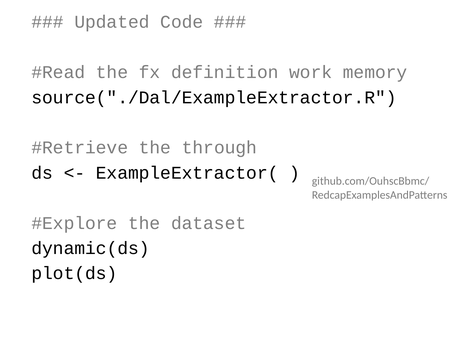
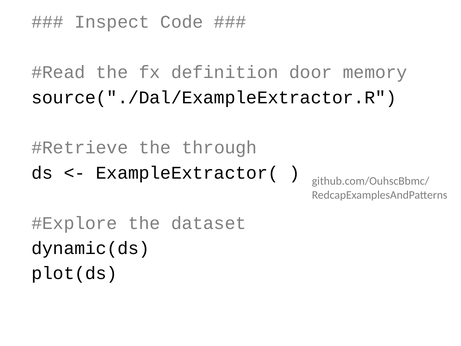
Updated: Updated -> Inspect
work: work -> door
